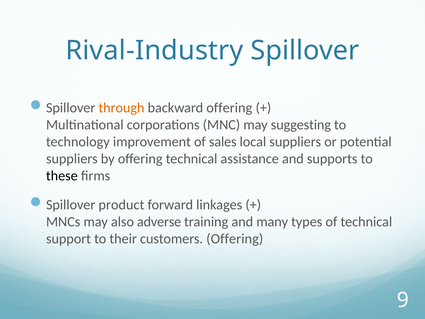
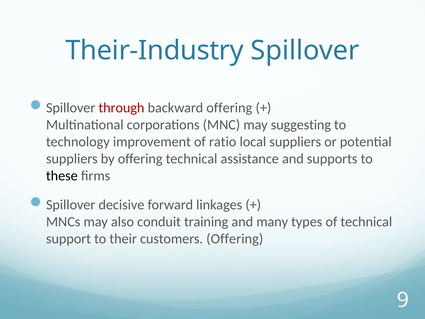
Rival-Industry: Rival-Industry -> Their-Industry
through colour: orange -> red
sales: sales -> ratio
product: product -> decisive
adverse: adverse -> conduit
